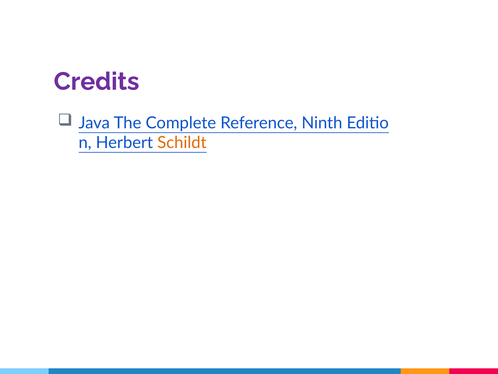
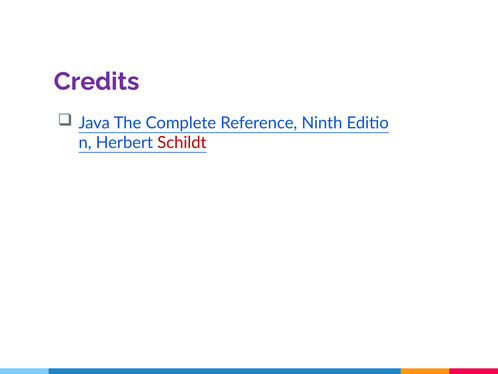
Schildt colour: orange -> red
